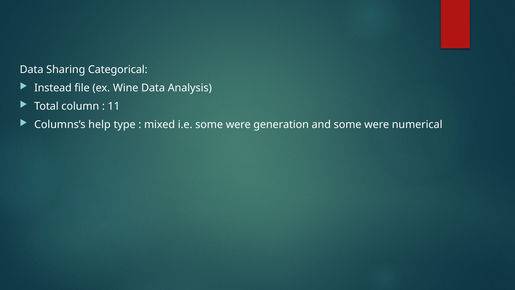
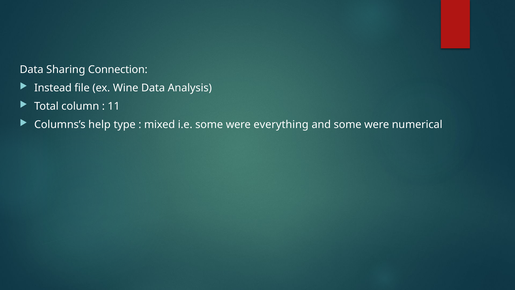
Categorical: Categorical -> Connection
generation: generation -> everything
